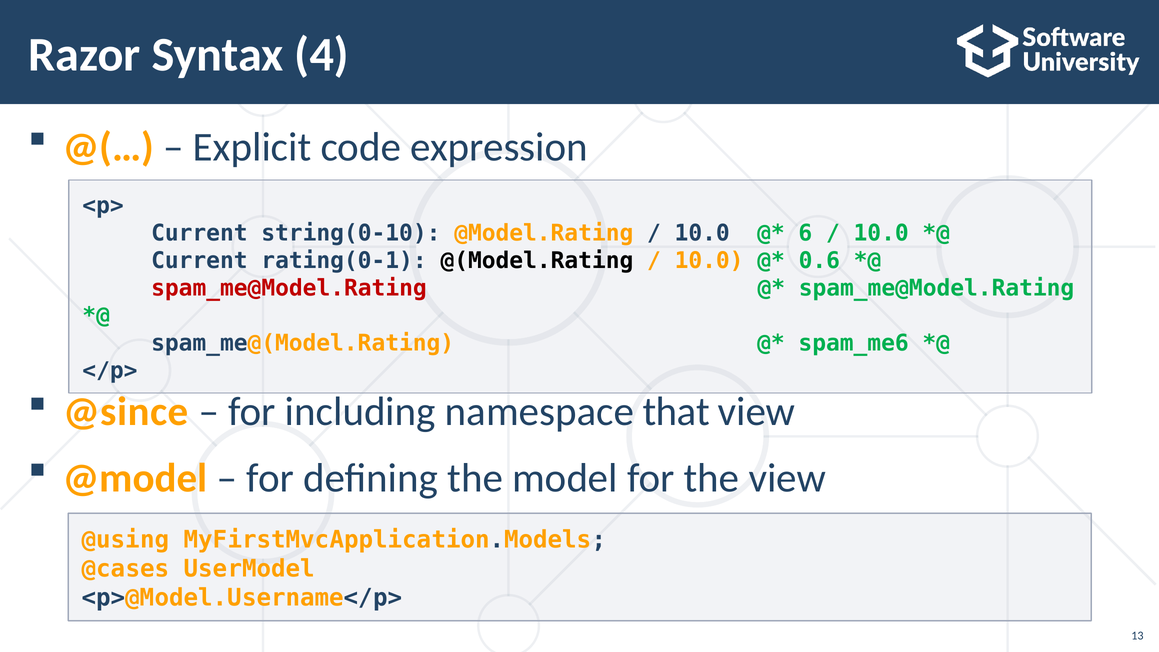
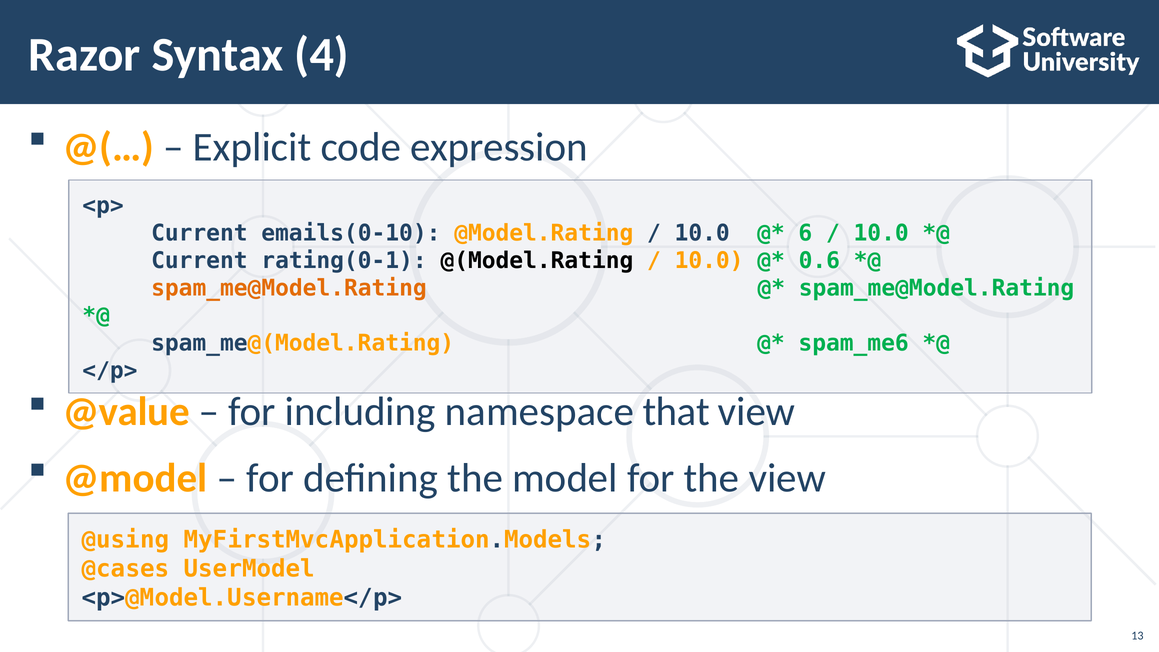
string(0-10: string(0-10 -> emails(0-10
spam_me@Model.Rating at (289, 288) colour: red -> orange
@since: @since -> @value
